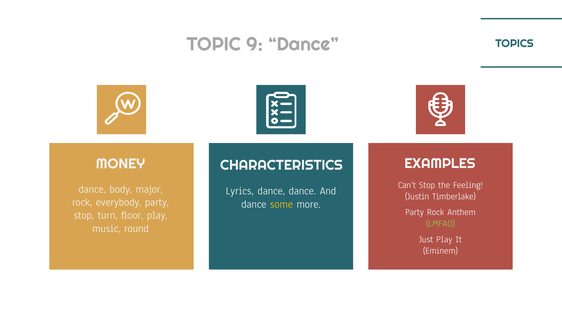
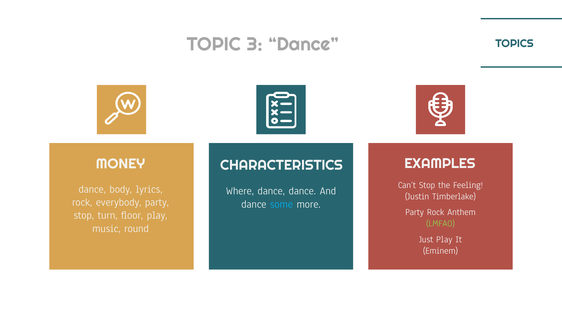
9: 9 -> 3
major: major -> lyrics
Lyrics: Lyrics -> Where
some colour: yellow -> light blue
